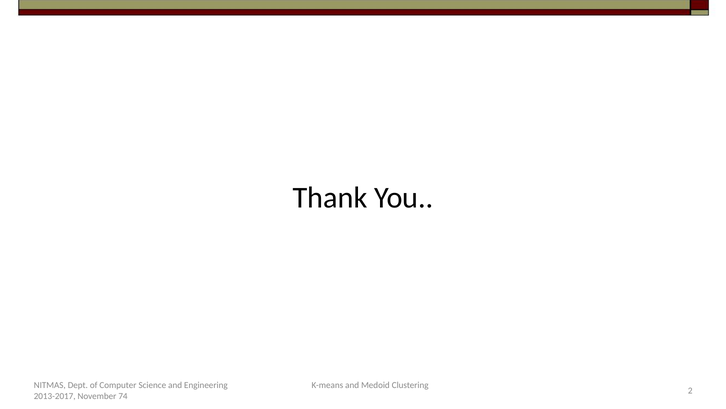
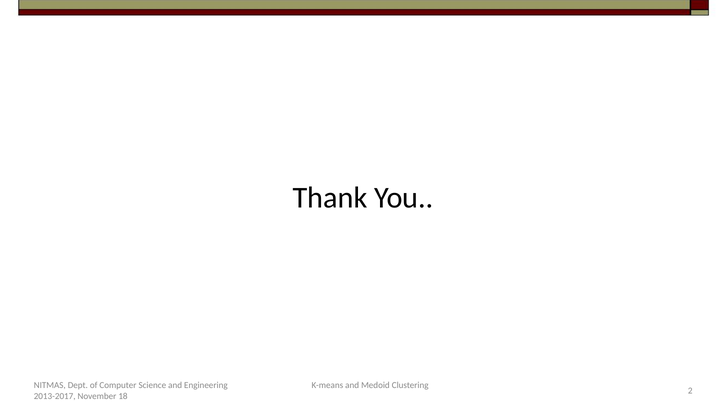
74: 74 -> 18
